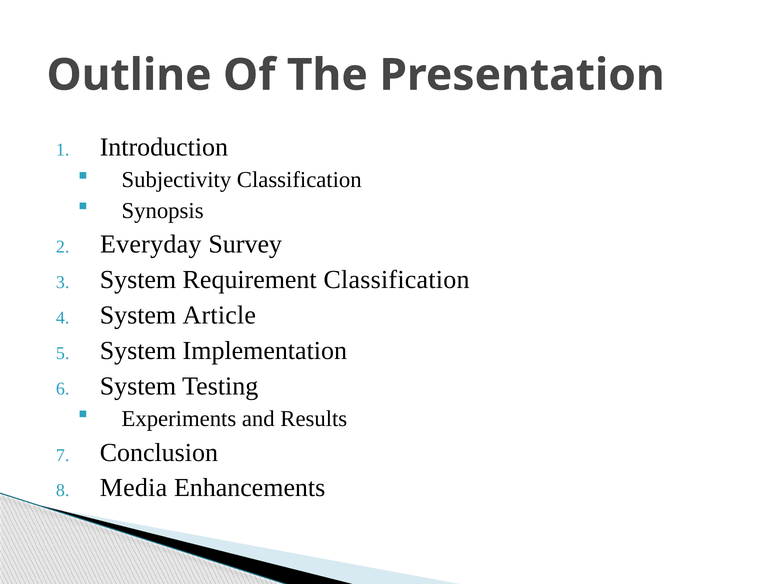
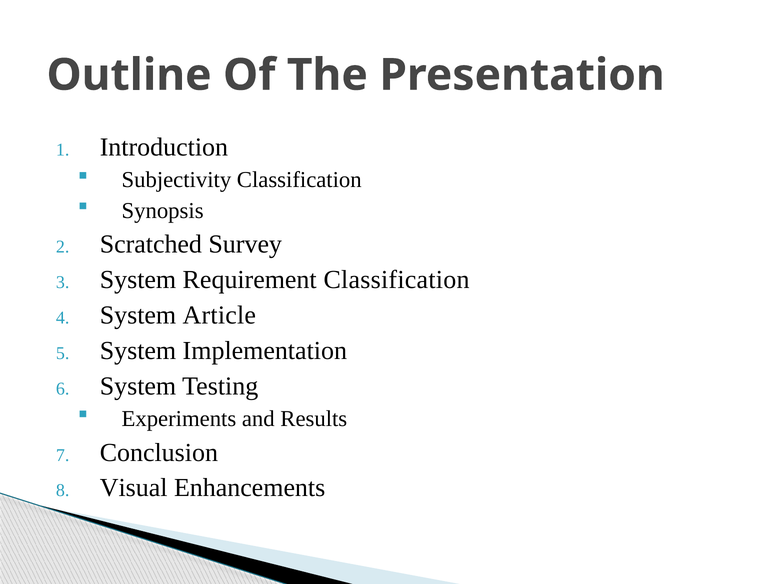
Everyday: Everyday -> Scratched
Media: Media -> Visual
